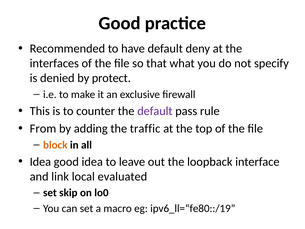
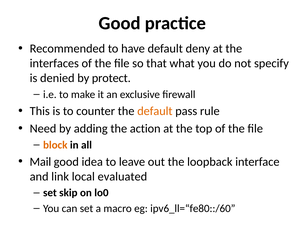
default at (155, 111) colour: purple -> orange
From: From -> Need
traffic: traffic -> action
Idea at (40, 162): Idea -> Mail
ipv6_ll=“fe80::/19: ipv6_ll=“fe80::/19 -> ipv6_ll=“fe80::/60
